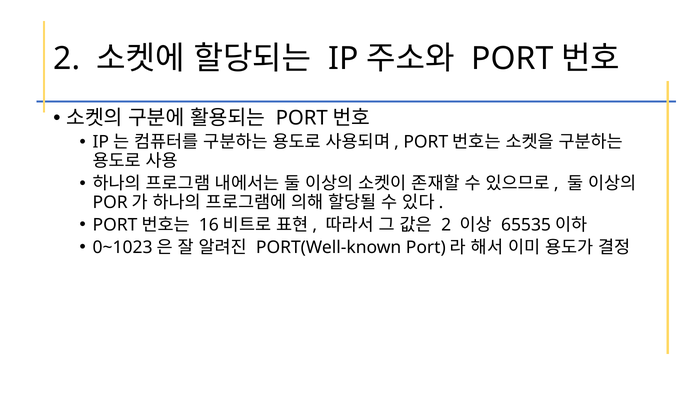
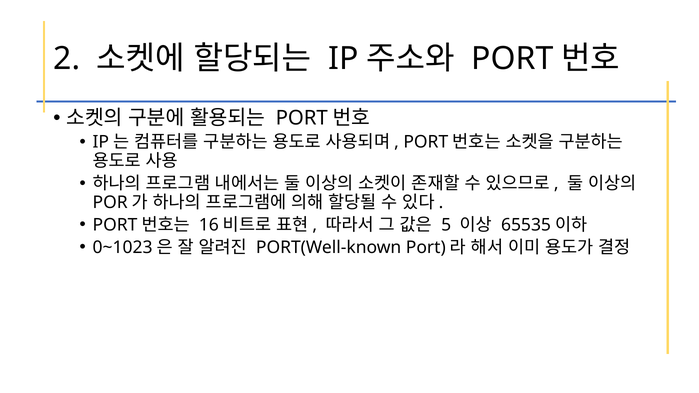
2 at (446, 225): 2 -> 5
